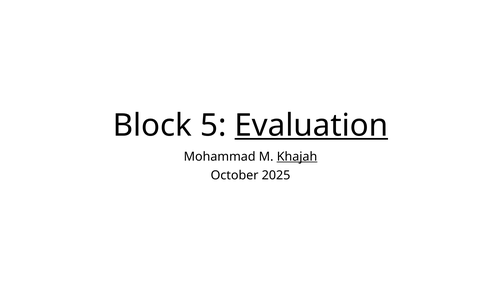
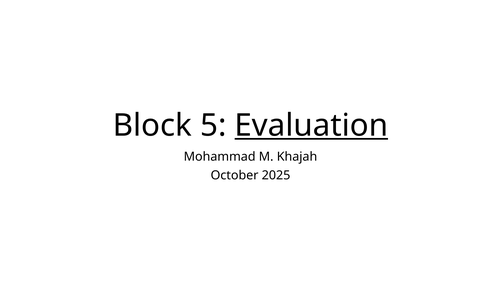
Khajah underline: present -> none
